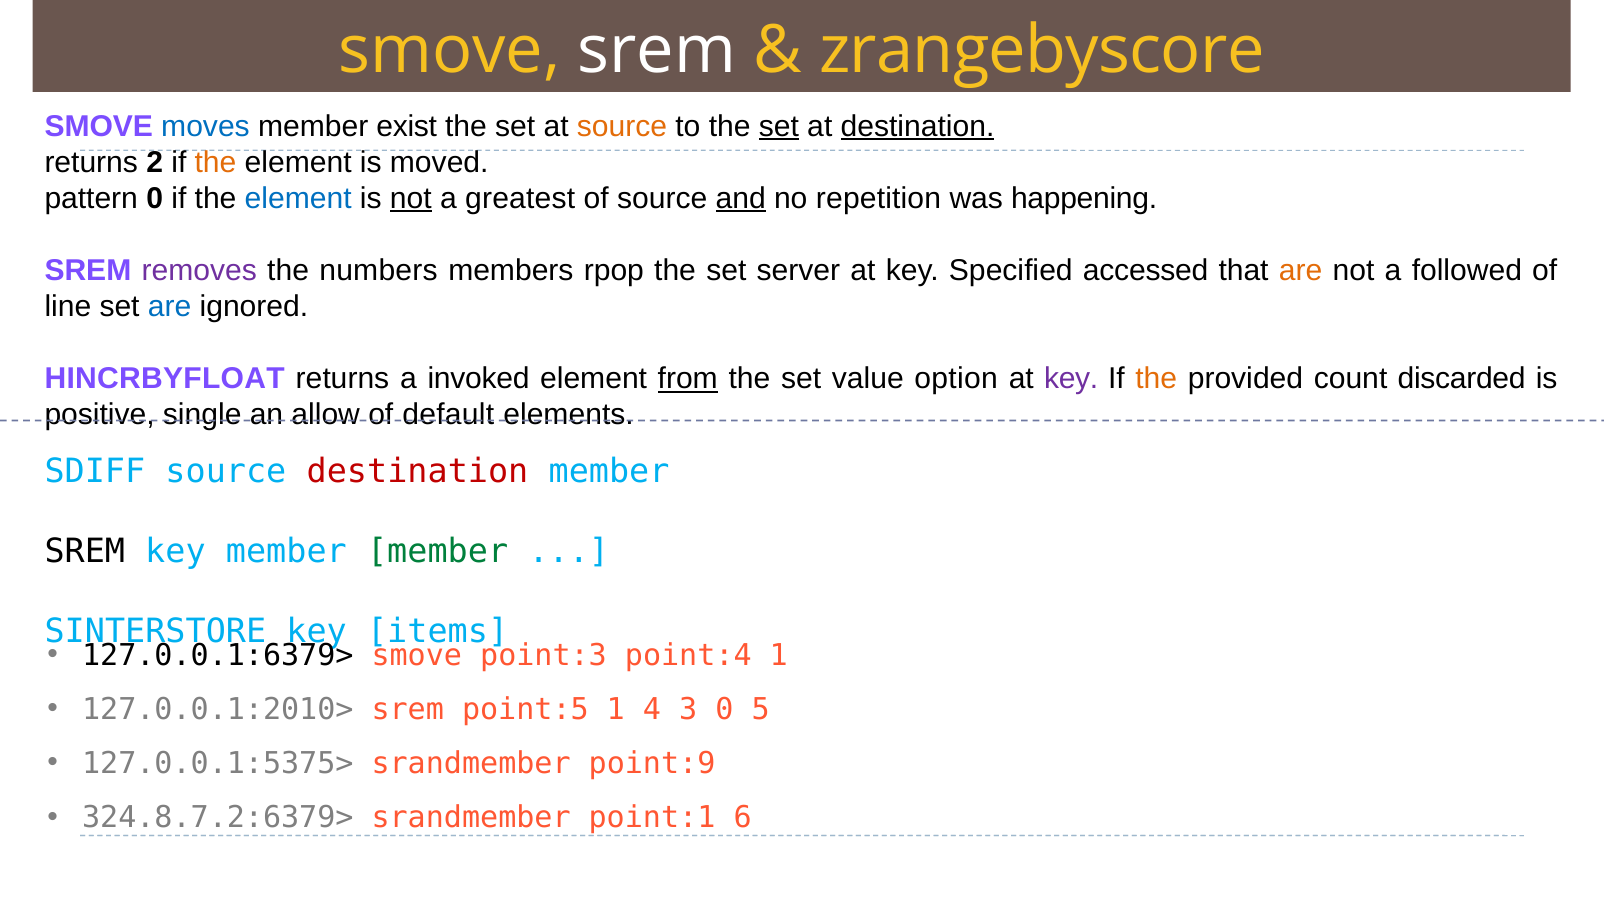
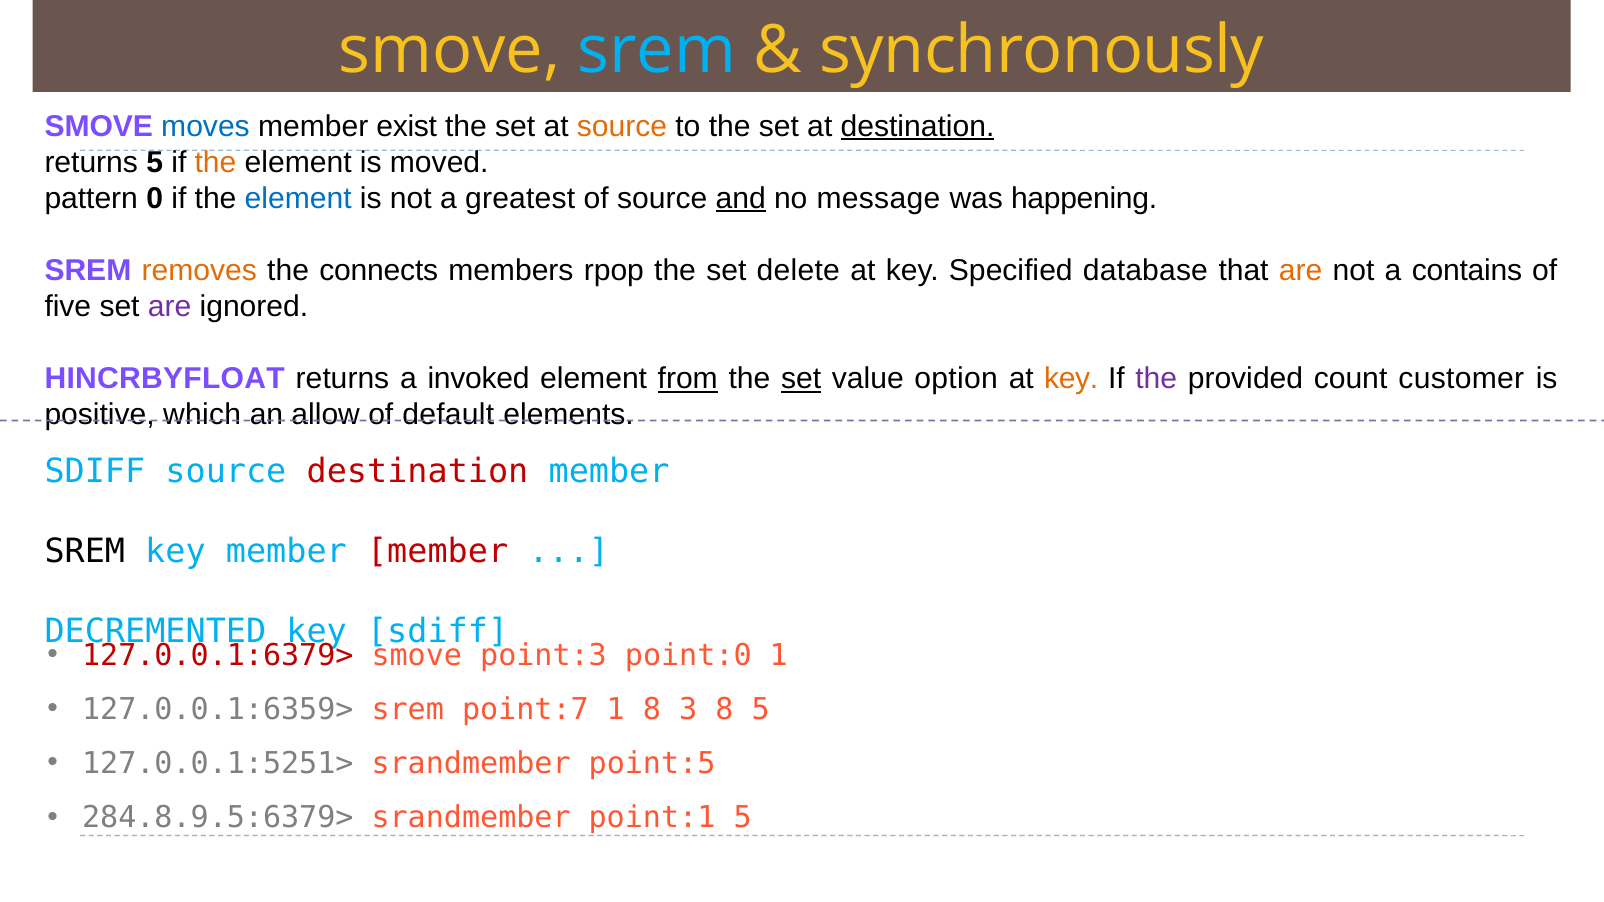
srem at (657, 51) colour: white -> light blue
zrangebyscore: zrangebyscore -> synchronously
set at (779, 126) underline: present -> none
returns 2: 2 -> 5
not at (411, 198) underline: present -> none
repetition: repetition -> message
removes colour: purple -> orange
numbers: numbers -> connects
server: server -> delete
accessed: accessed -> database
followed: followed -> contains
line: line -> five
are at (170, 307) colour: blue -> purple
set at (801, 379) underline: none -> present
key at (1071, 379) colour: purple -> orange
the at (1156, 379) colour: orange -> purple
discarded: discarded -> customer
single: single -> which
member at (438, 551) colour: green -> red
SINTERSTORE: SINTERSTORE -> DECREMENTED
key items: items -> sdiff
127.0.0.1:6379> colour: black -> red
point:4: point:4 -> point:0
127.0.0.1:2010>: 127.0.0.1:2010> -> 127.0.0.1:6359>
point:5: point:5 -> point:7
1 4: 4 -> 8
3 0: 0 -> 8
127.0.0.1:5375>: 127.0.0.1:5375> -> 127.0.0.1:5251>
point:9: point:9 -> point:5
324.8.7.2:6379>: 324.8.7.2:6379> -> 284.8.9.5:6379>
point:1 6: 6 -> 5
